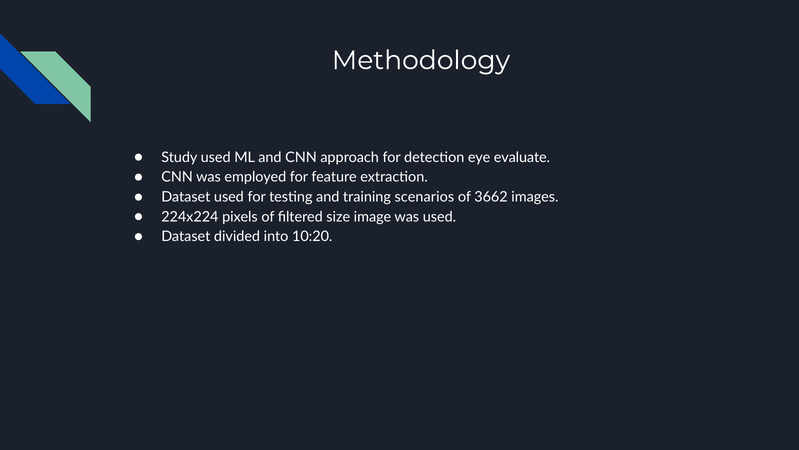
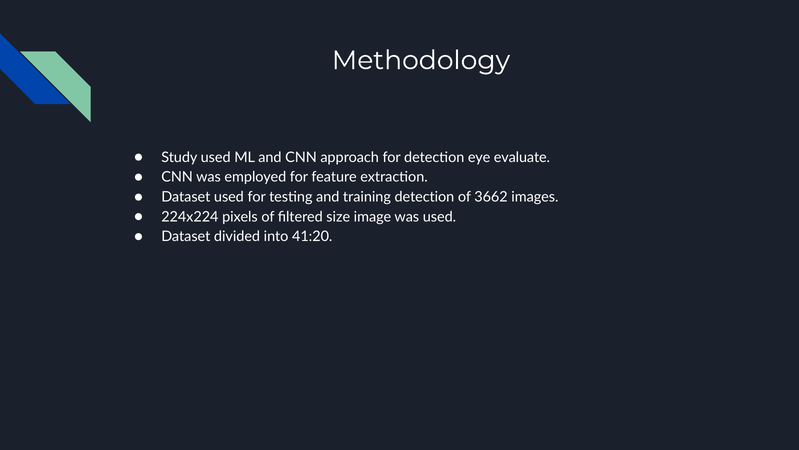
training scenarios: scenarios -> detection
10:20: 10:20 -> 41:20
